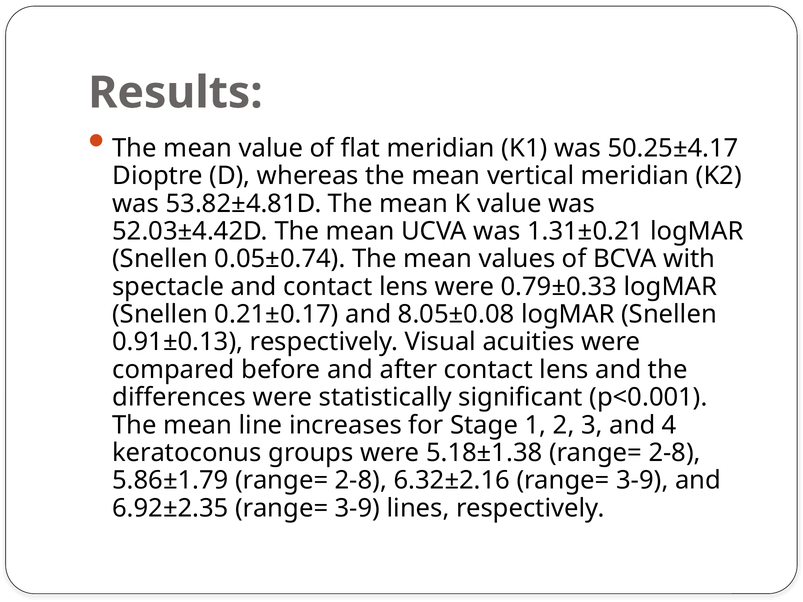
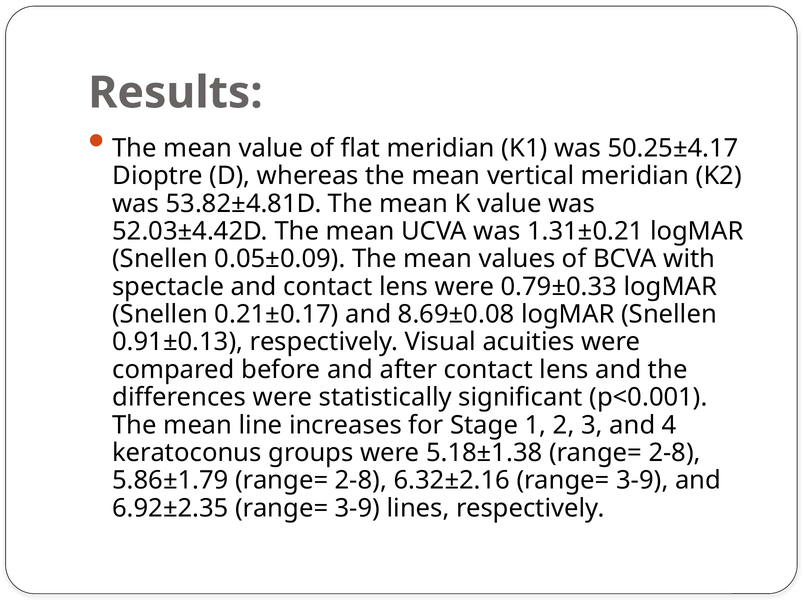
0.05±0.74: 0.05±0.74 -> 0.05±0.09
8.05±0.08: 8.05±0.08 -> 8.69±0.08
